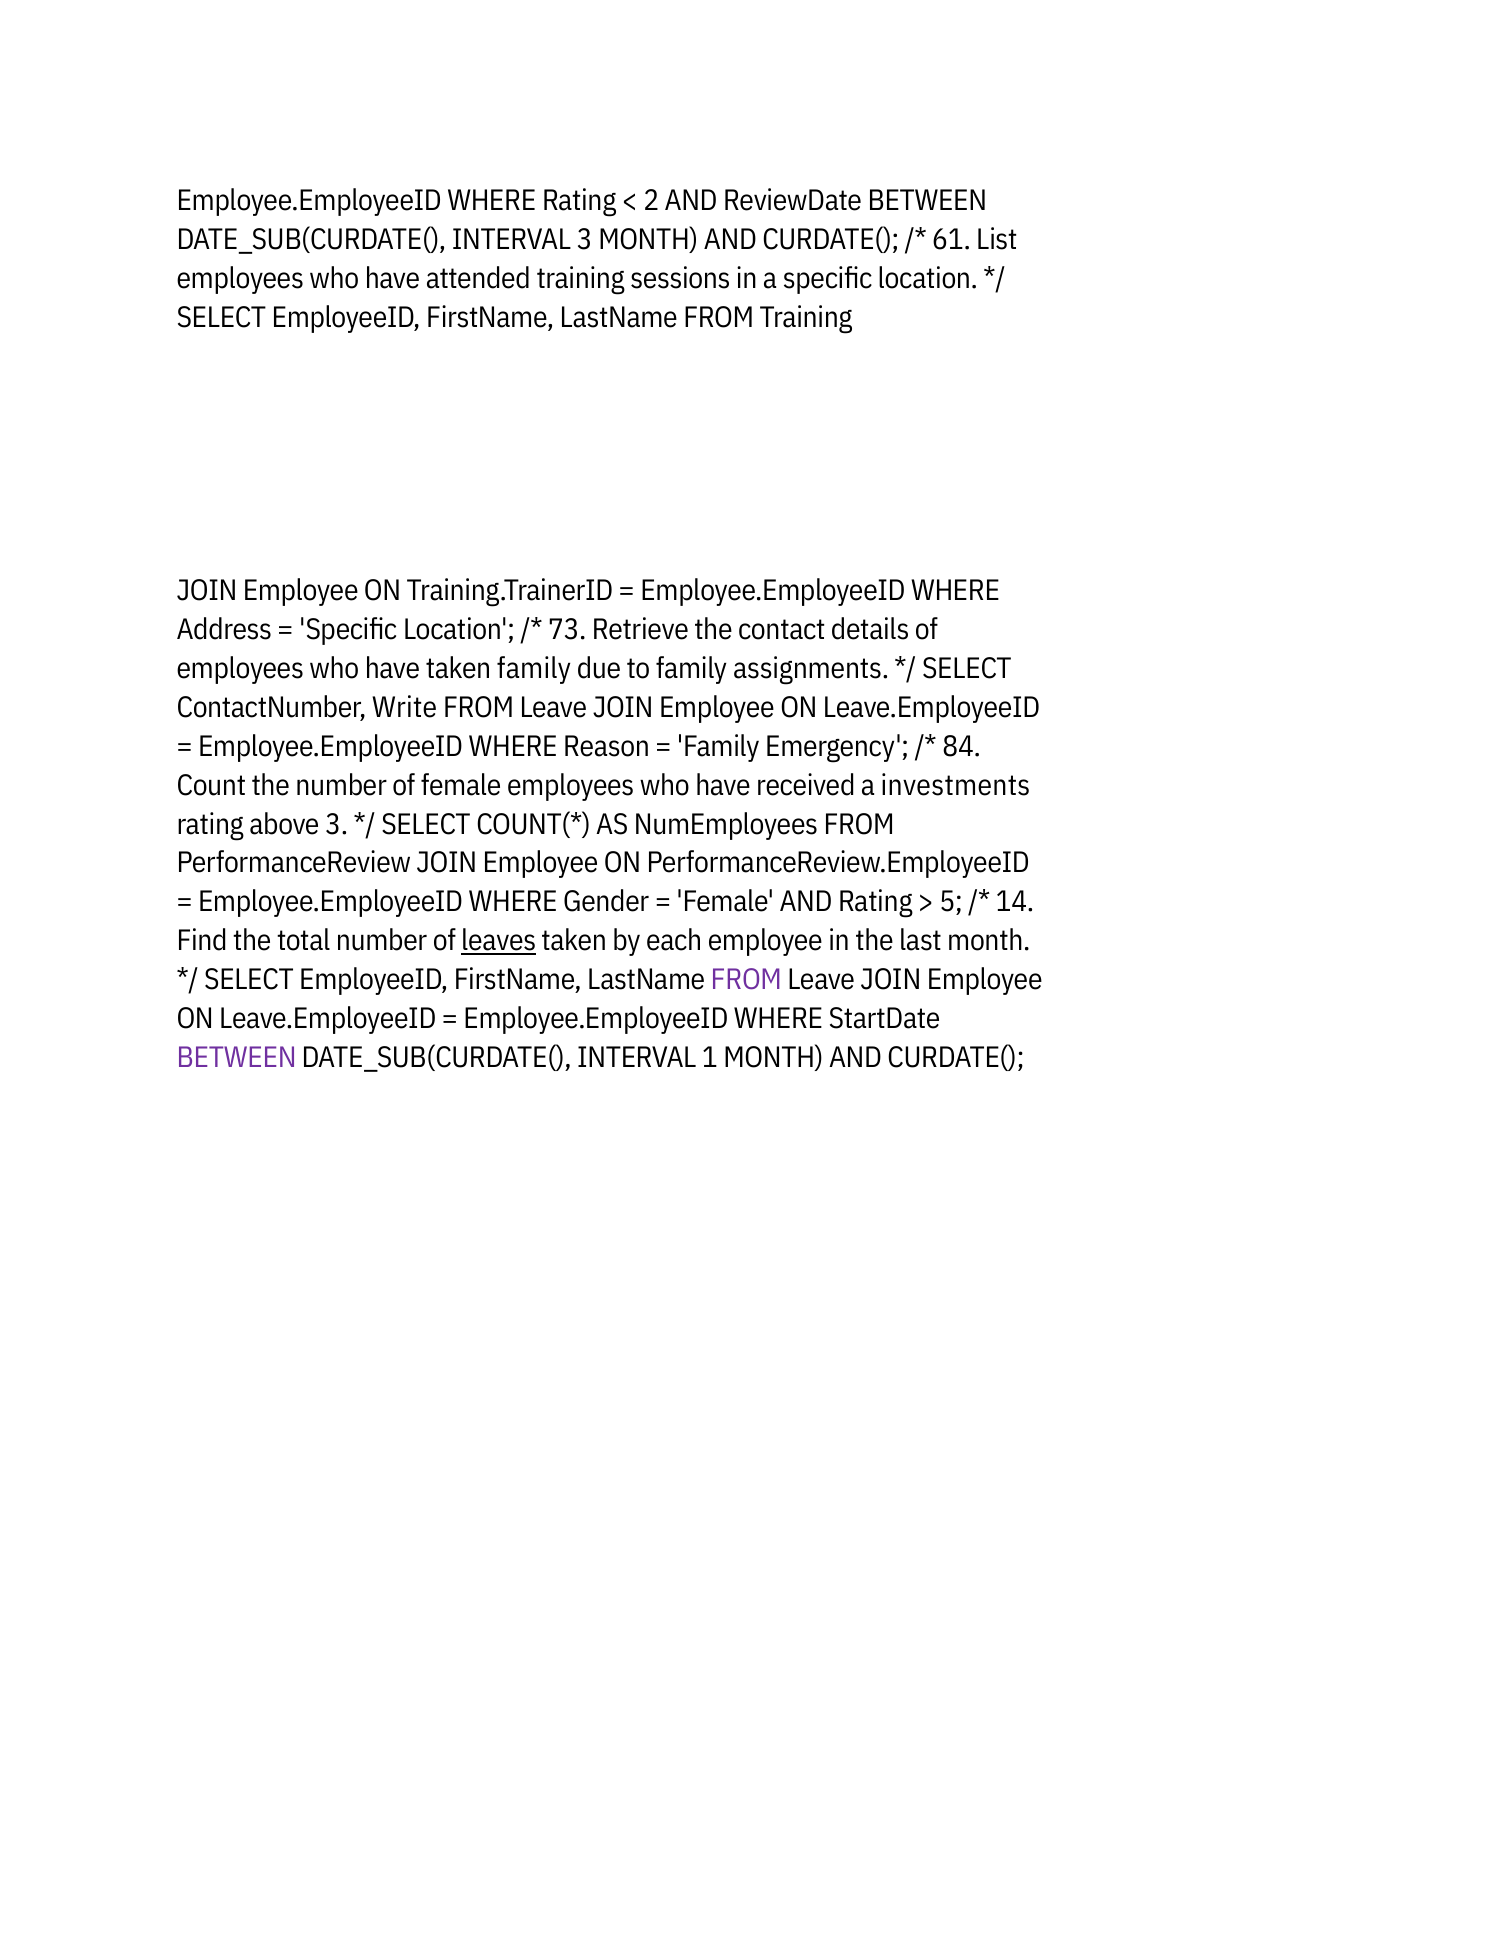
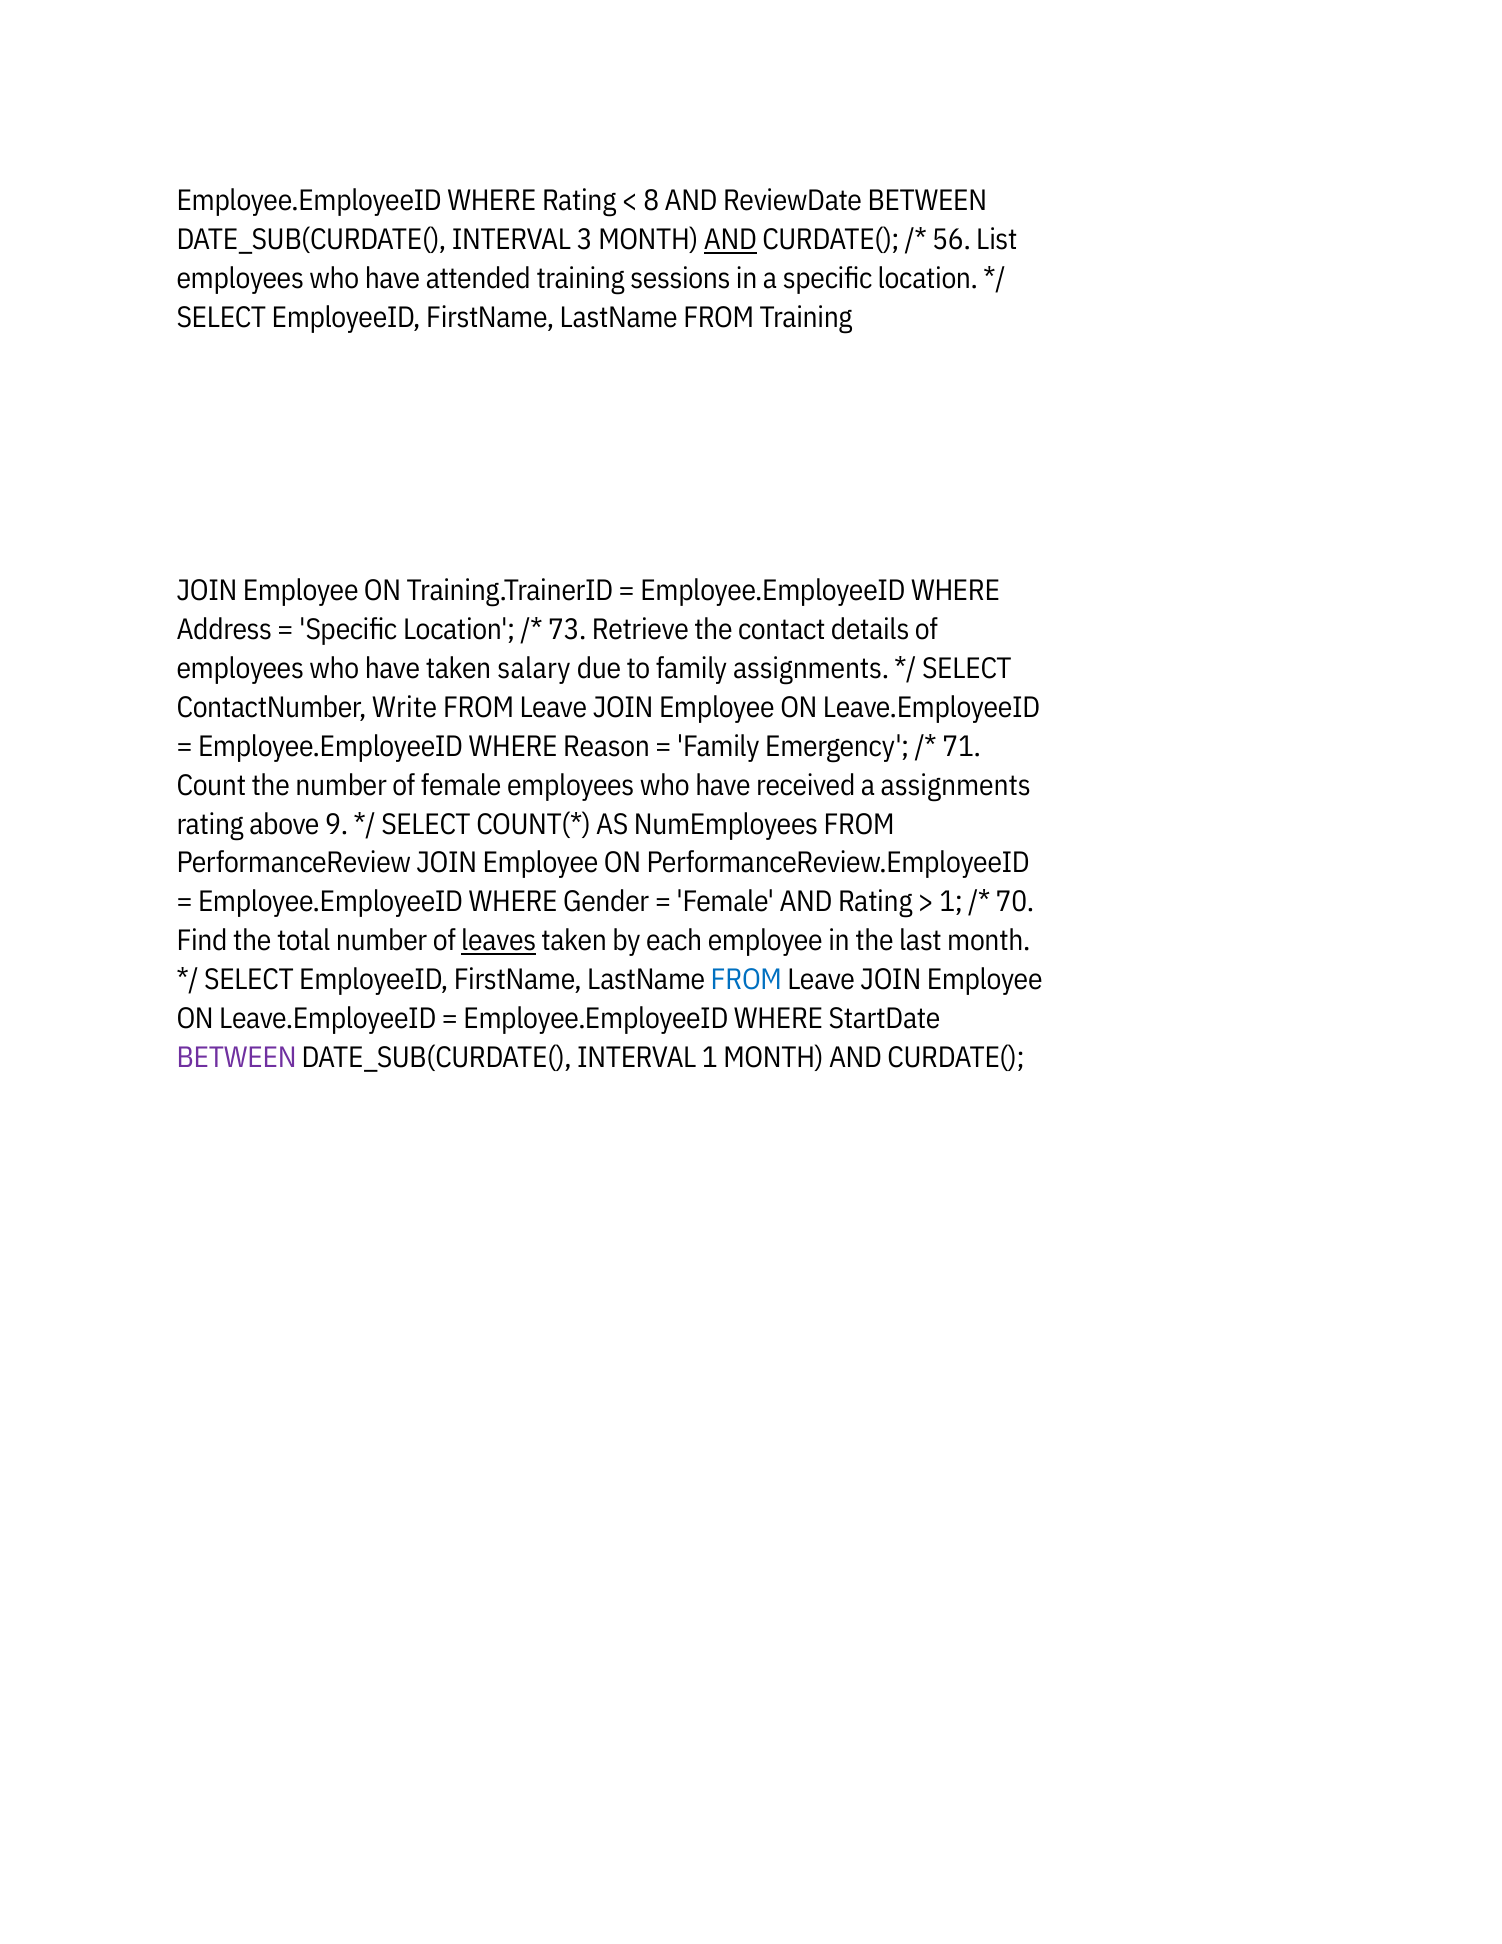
2: 2 -> 8
AND at (730, 240) underline: none -> present
61: 61 -> 56
taken family: family -> salary
84: 84 -> 71
a investments: investments -> assignments
above 3: 3 -> 9
5 at (951, 902): 5 -> 1
14: 14 -> 70
FROM at (746, 980) colour: purple -> blue
